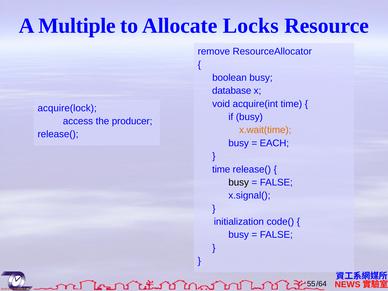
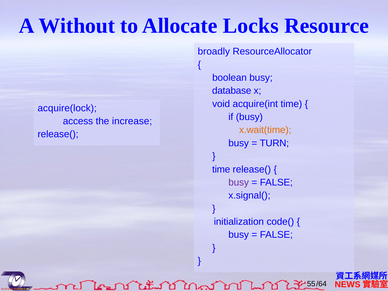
Multiple: Multiple -> Without
remove: remove -> broadly
producer: producer -> increase
EACH: EACH -> TURN
busy at (239, 182) colour: black -> purple
